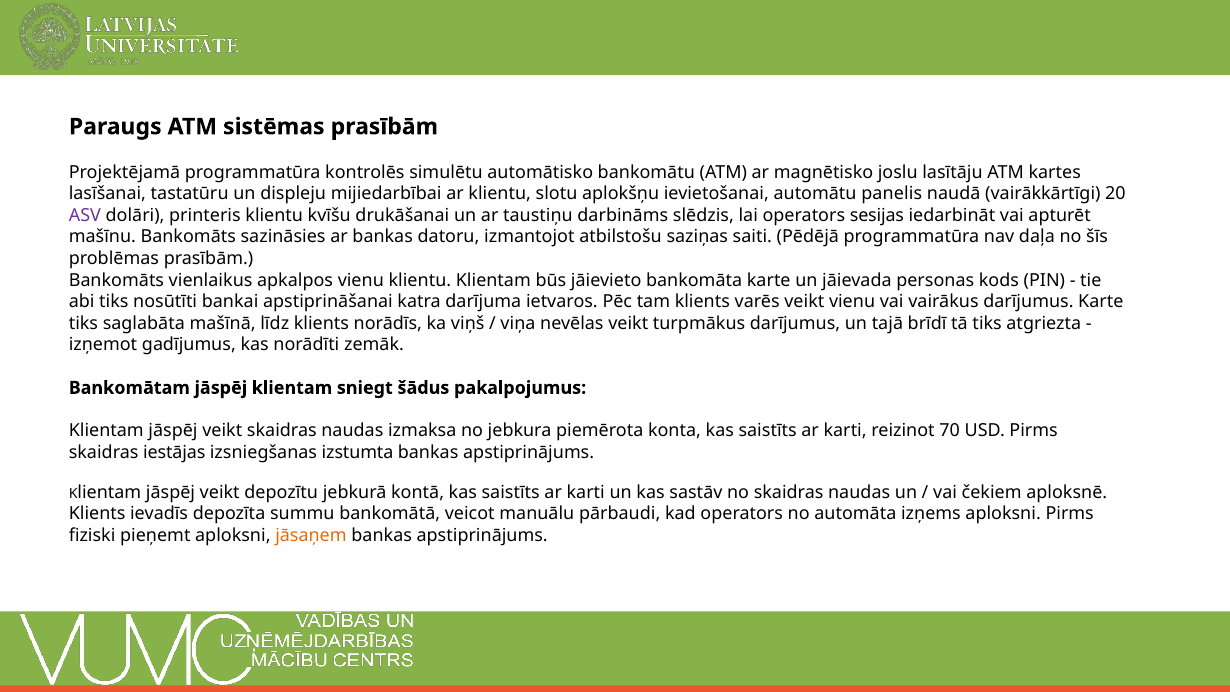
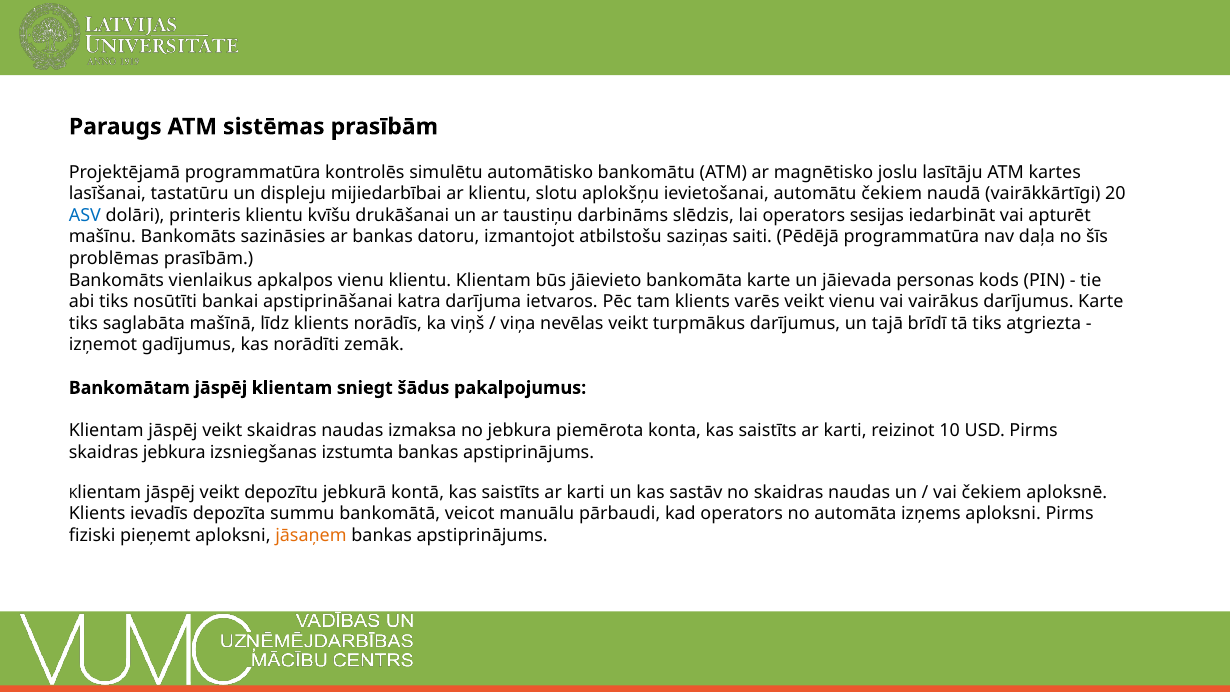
automātu panelis: panelis -> čekiem
ASV colour: purple -> blue
70: 70 -> 10
skaidras iestājas: iestājas -> jebkura
